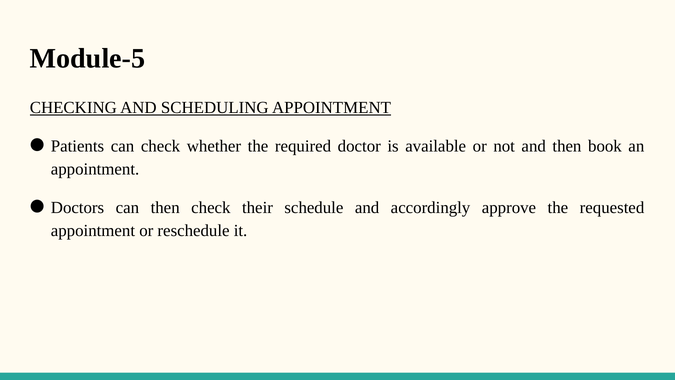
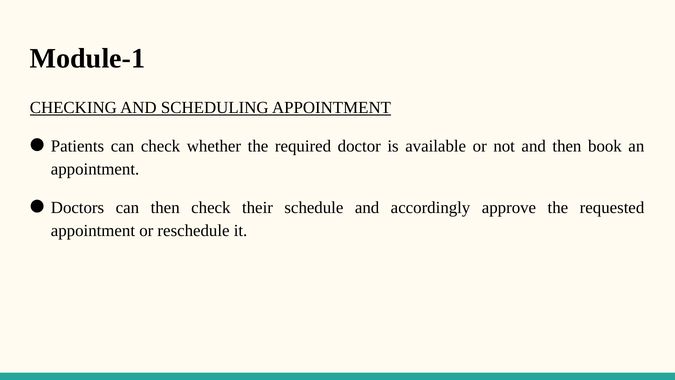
Module-5: Module-5 -> Module-1
